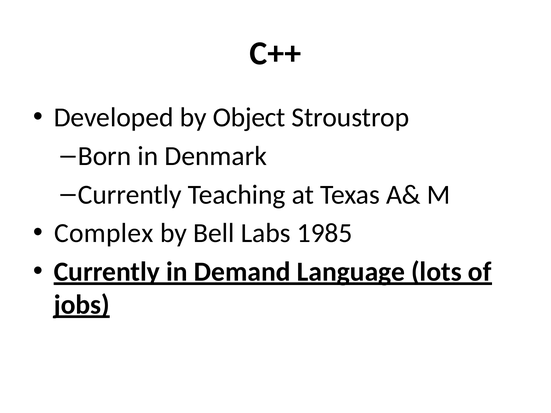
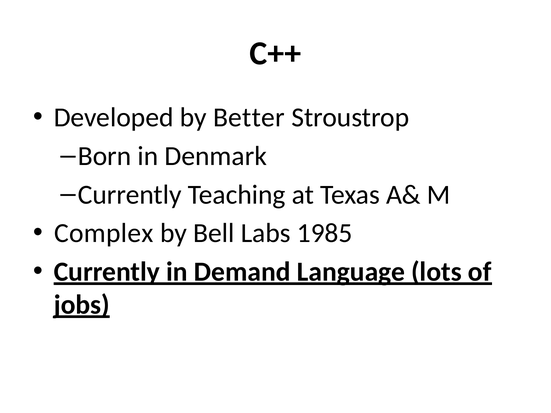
Object: Object -> Better
